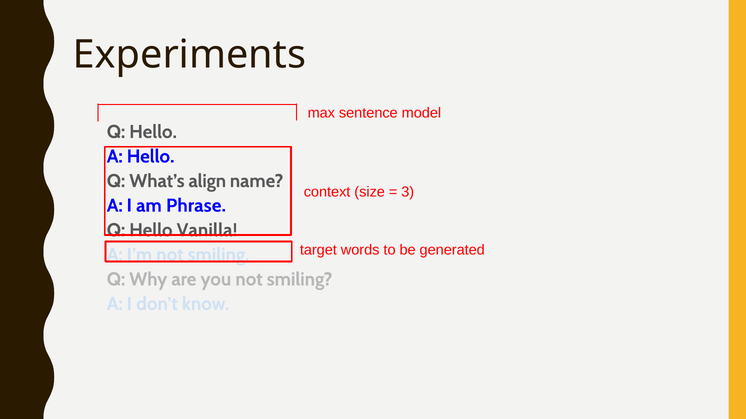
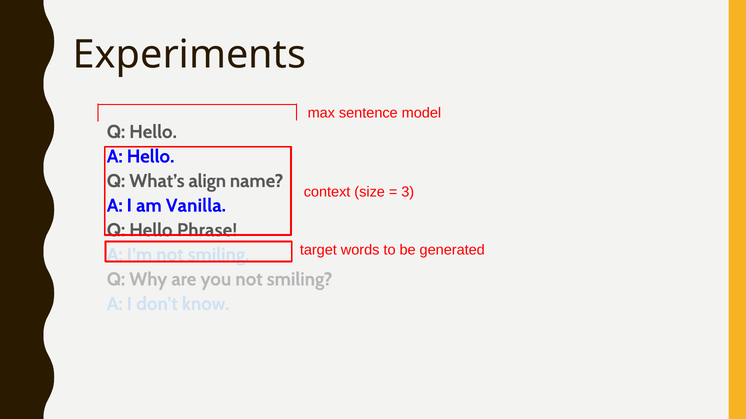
Phrase: Phrase -> Vanilla
Vanilla: Vanilla -> Phrase
